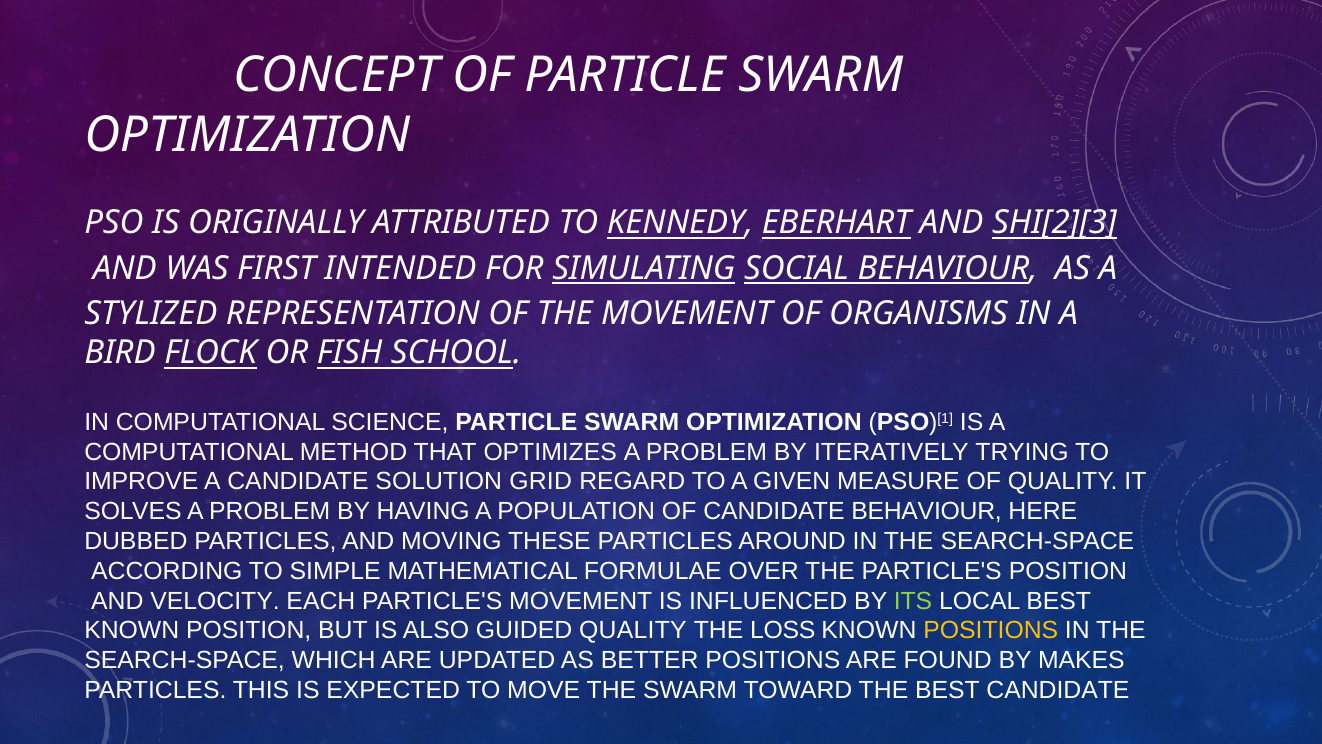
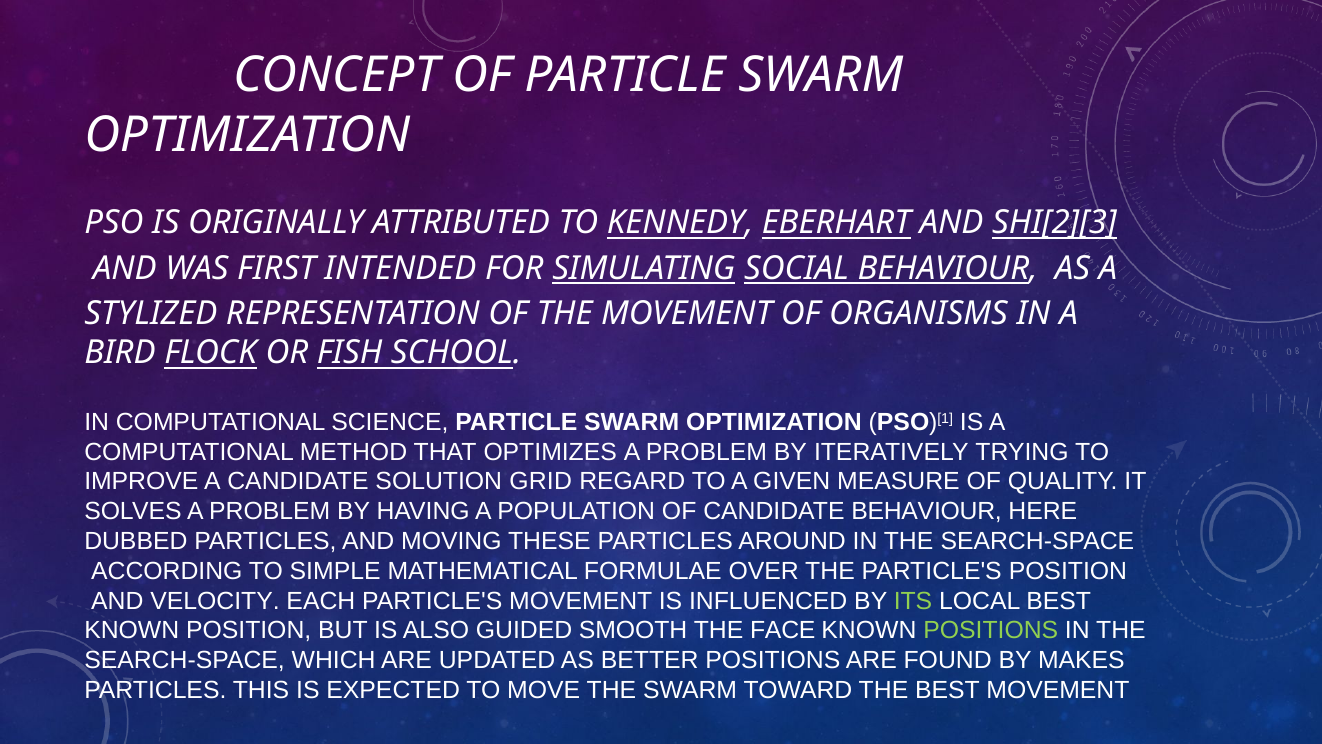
GUIDED QUALITY: QUALITY -> SMOOTH
LOSS: LOSS -> FACE
POSITIONS at (991, 630) colour: yellow -> light green
BEST CANDIDATE: CANDIDATE -> MOVEMENT
